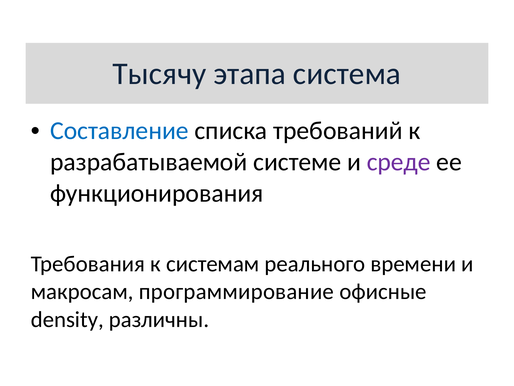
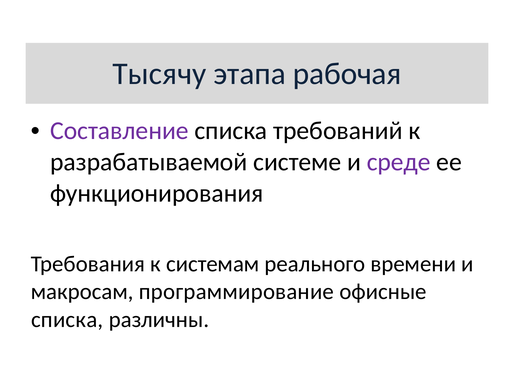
система: система -> рабочая
Составление colour: blue -> purple
density at (67, 319): density -> списка
